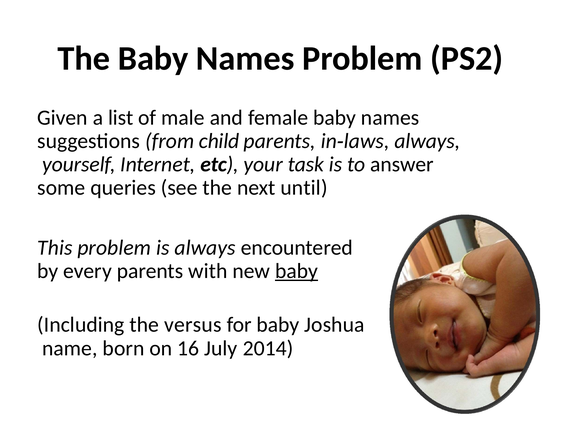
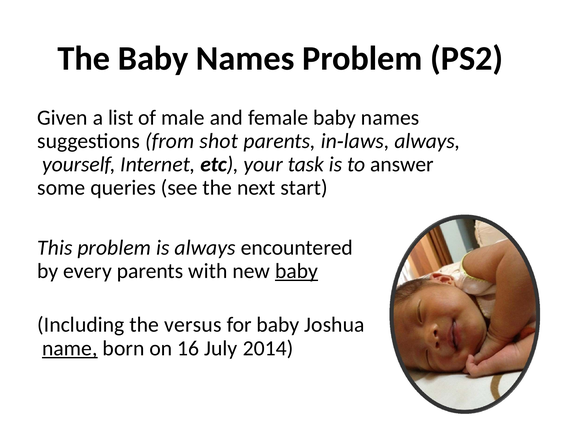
child: child -> shot
until: until -> start
name underline: none -> present
